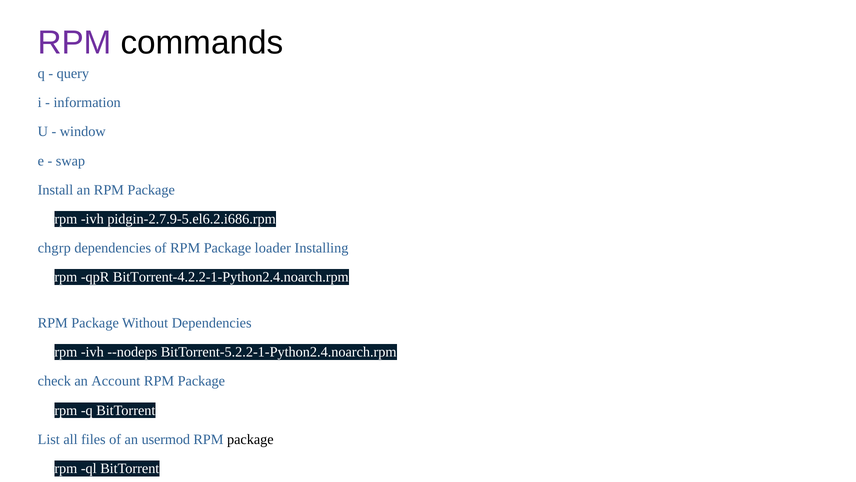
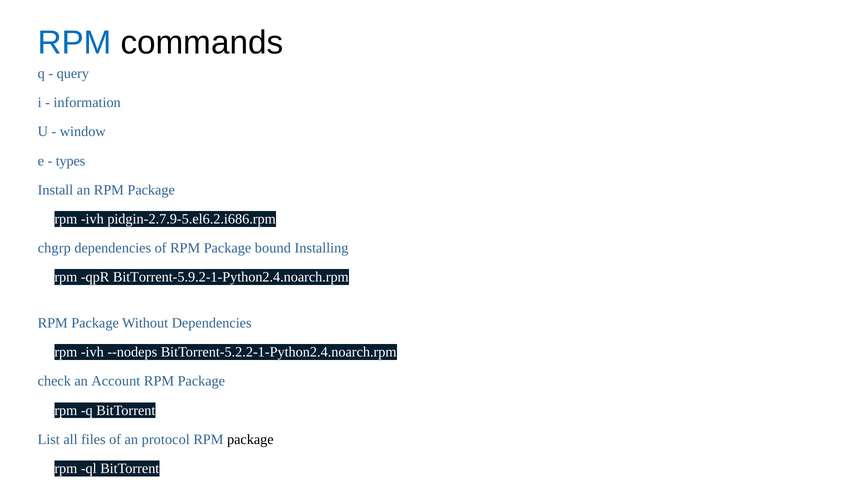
RPM at (75, 43) colour: purple -> blue
swap: swap -> types
loader: loader -> bound
BitTorrent-4.2.2-1-Python2.4.noarch.rpm: BitTorrent-4.2.2-1-Python2.4.noarch.rpm -> BitTorrent-5.9.2-1-Python2.4.noarch.rpm
usermod: usermod -> protocol
